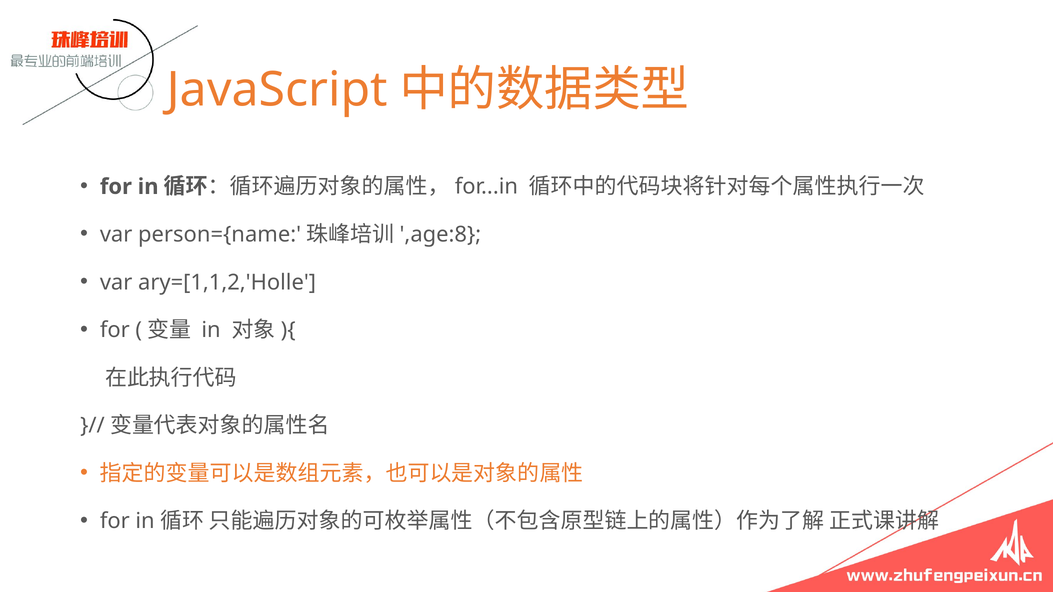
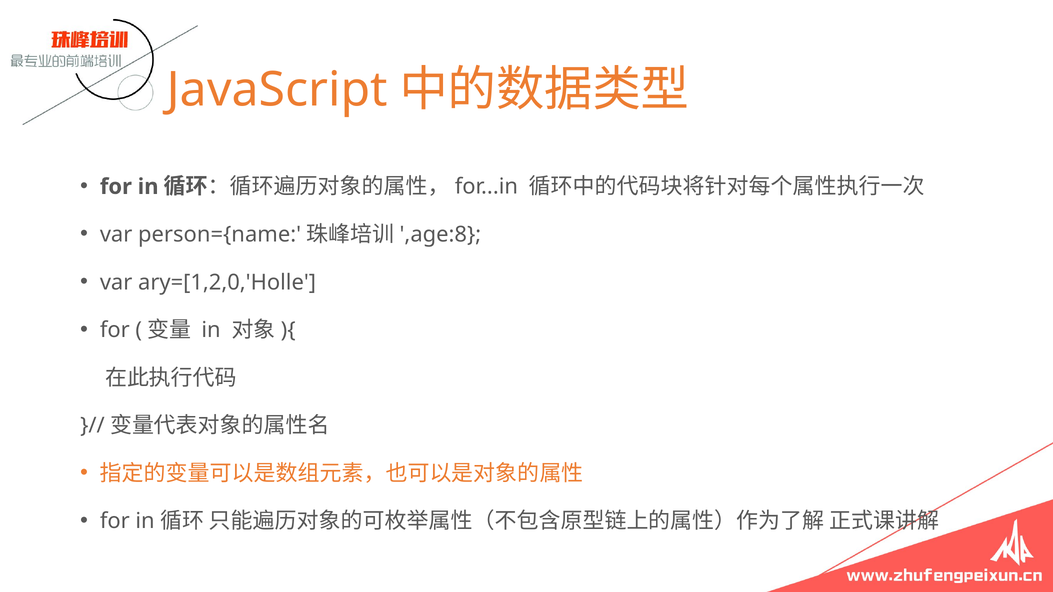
ary=[1,1,2,'Holle: ary=[1,1,2,'Holle -> ary=[1,2,0,'Holle
